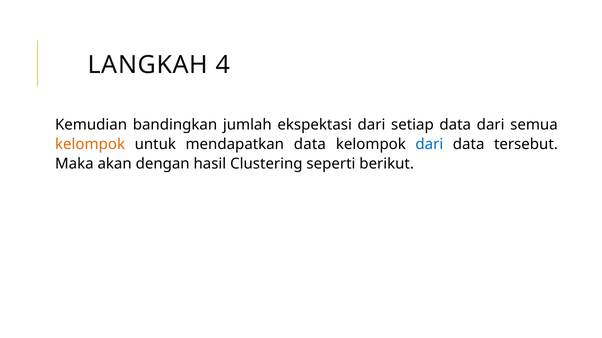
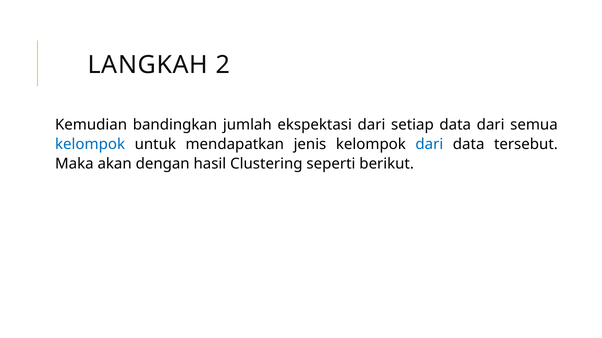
4: 4 -> 2
kelompok at (90, 145) colour: orange -> blue
mendapatkan data: data -> jenis
